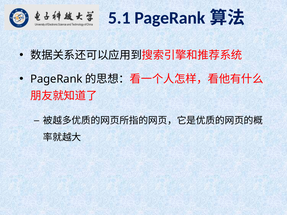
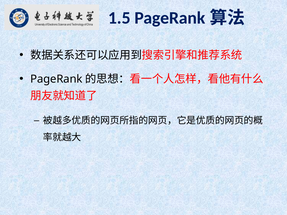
5.1: 5.1 -> 1.5
